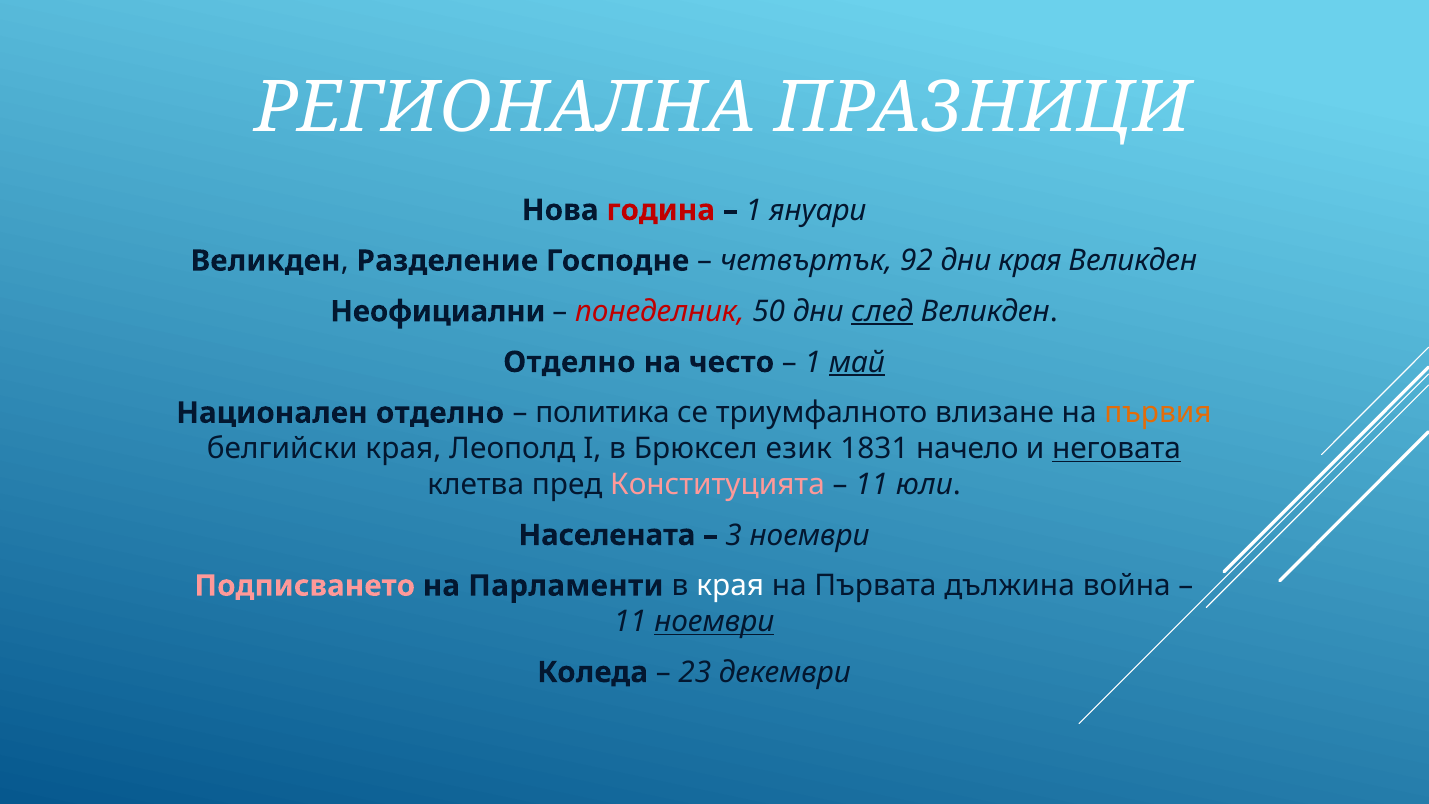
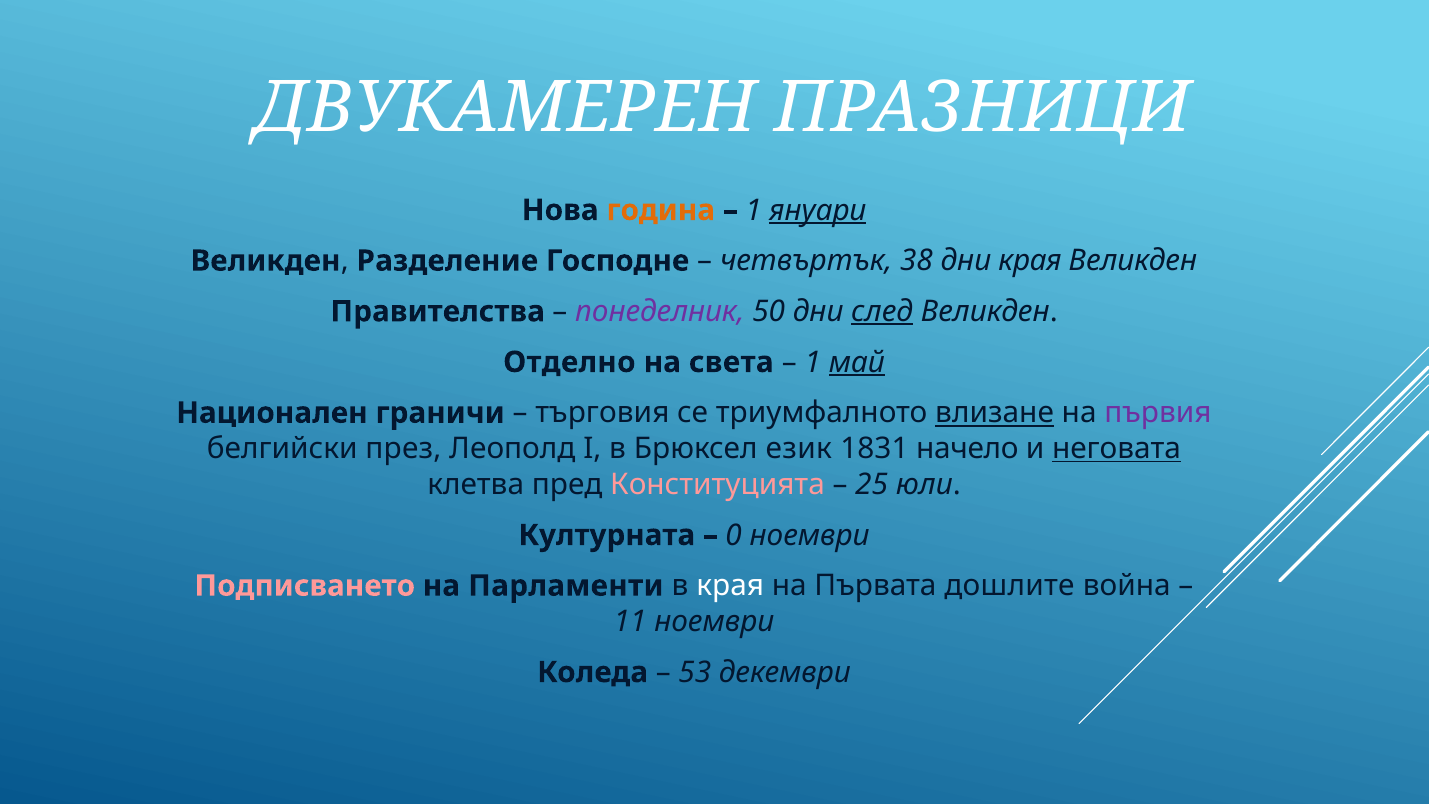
РЕГИОНАЛНА: РЕГИОНАЛНА -> ДВУКАМЕРЕН
година colour: red -> orange
януари underline: none -> present
92: 92 -> 38
Неофициални: Неофициални -> Правителства
понеделник colour: red -> purple
често: често -> света
Национален отделно: отделно -> граничи
политика: политика -> търговия
влизане underline: none -> present
първия colour: orange -> purple
белгийски края: края -> през
11 at (872, 484): 11 -> 25
Населената: Населената -> Културната
3: 3 -> 0
дължина: дължина -> дошлите
ноември at (714, 622) underline: present -> none
23: 23 -> 53
